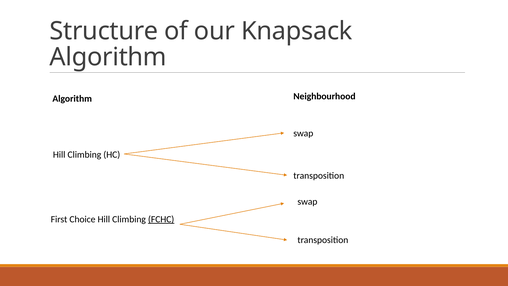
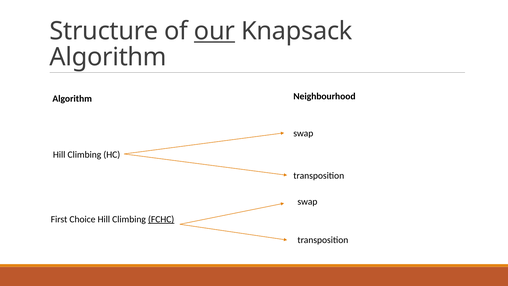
our underline: none -> present
